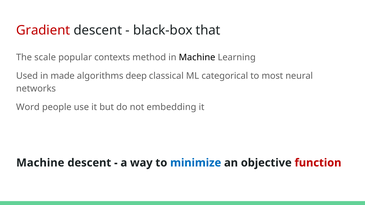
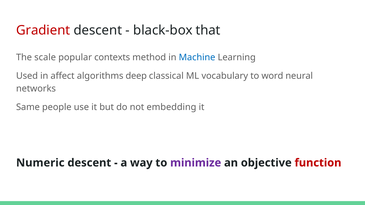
Machine at (197, 57) colour: black -> blue
made: made -> affect
categorical: categorical -> vocabulary
most: most -> word
Word: Word -> Same
Machine at (40, 163): Machine -> Numeric
minimize colour: blue -> purple
